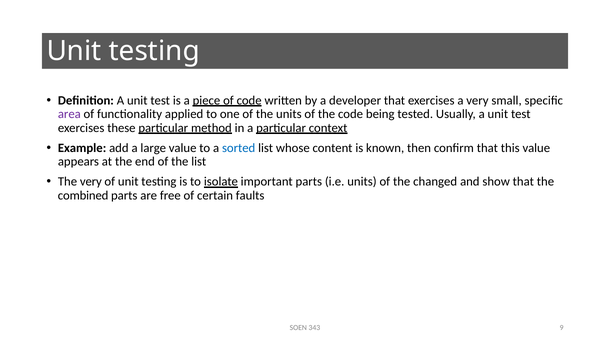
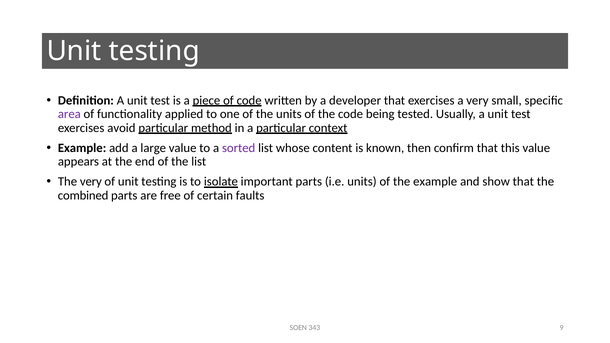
these: these -> avoid
sorted colour: blue -> purple
the changed: changed -> example
